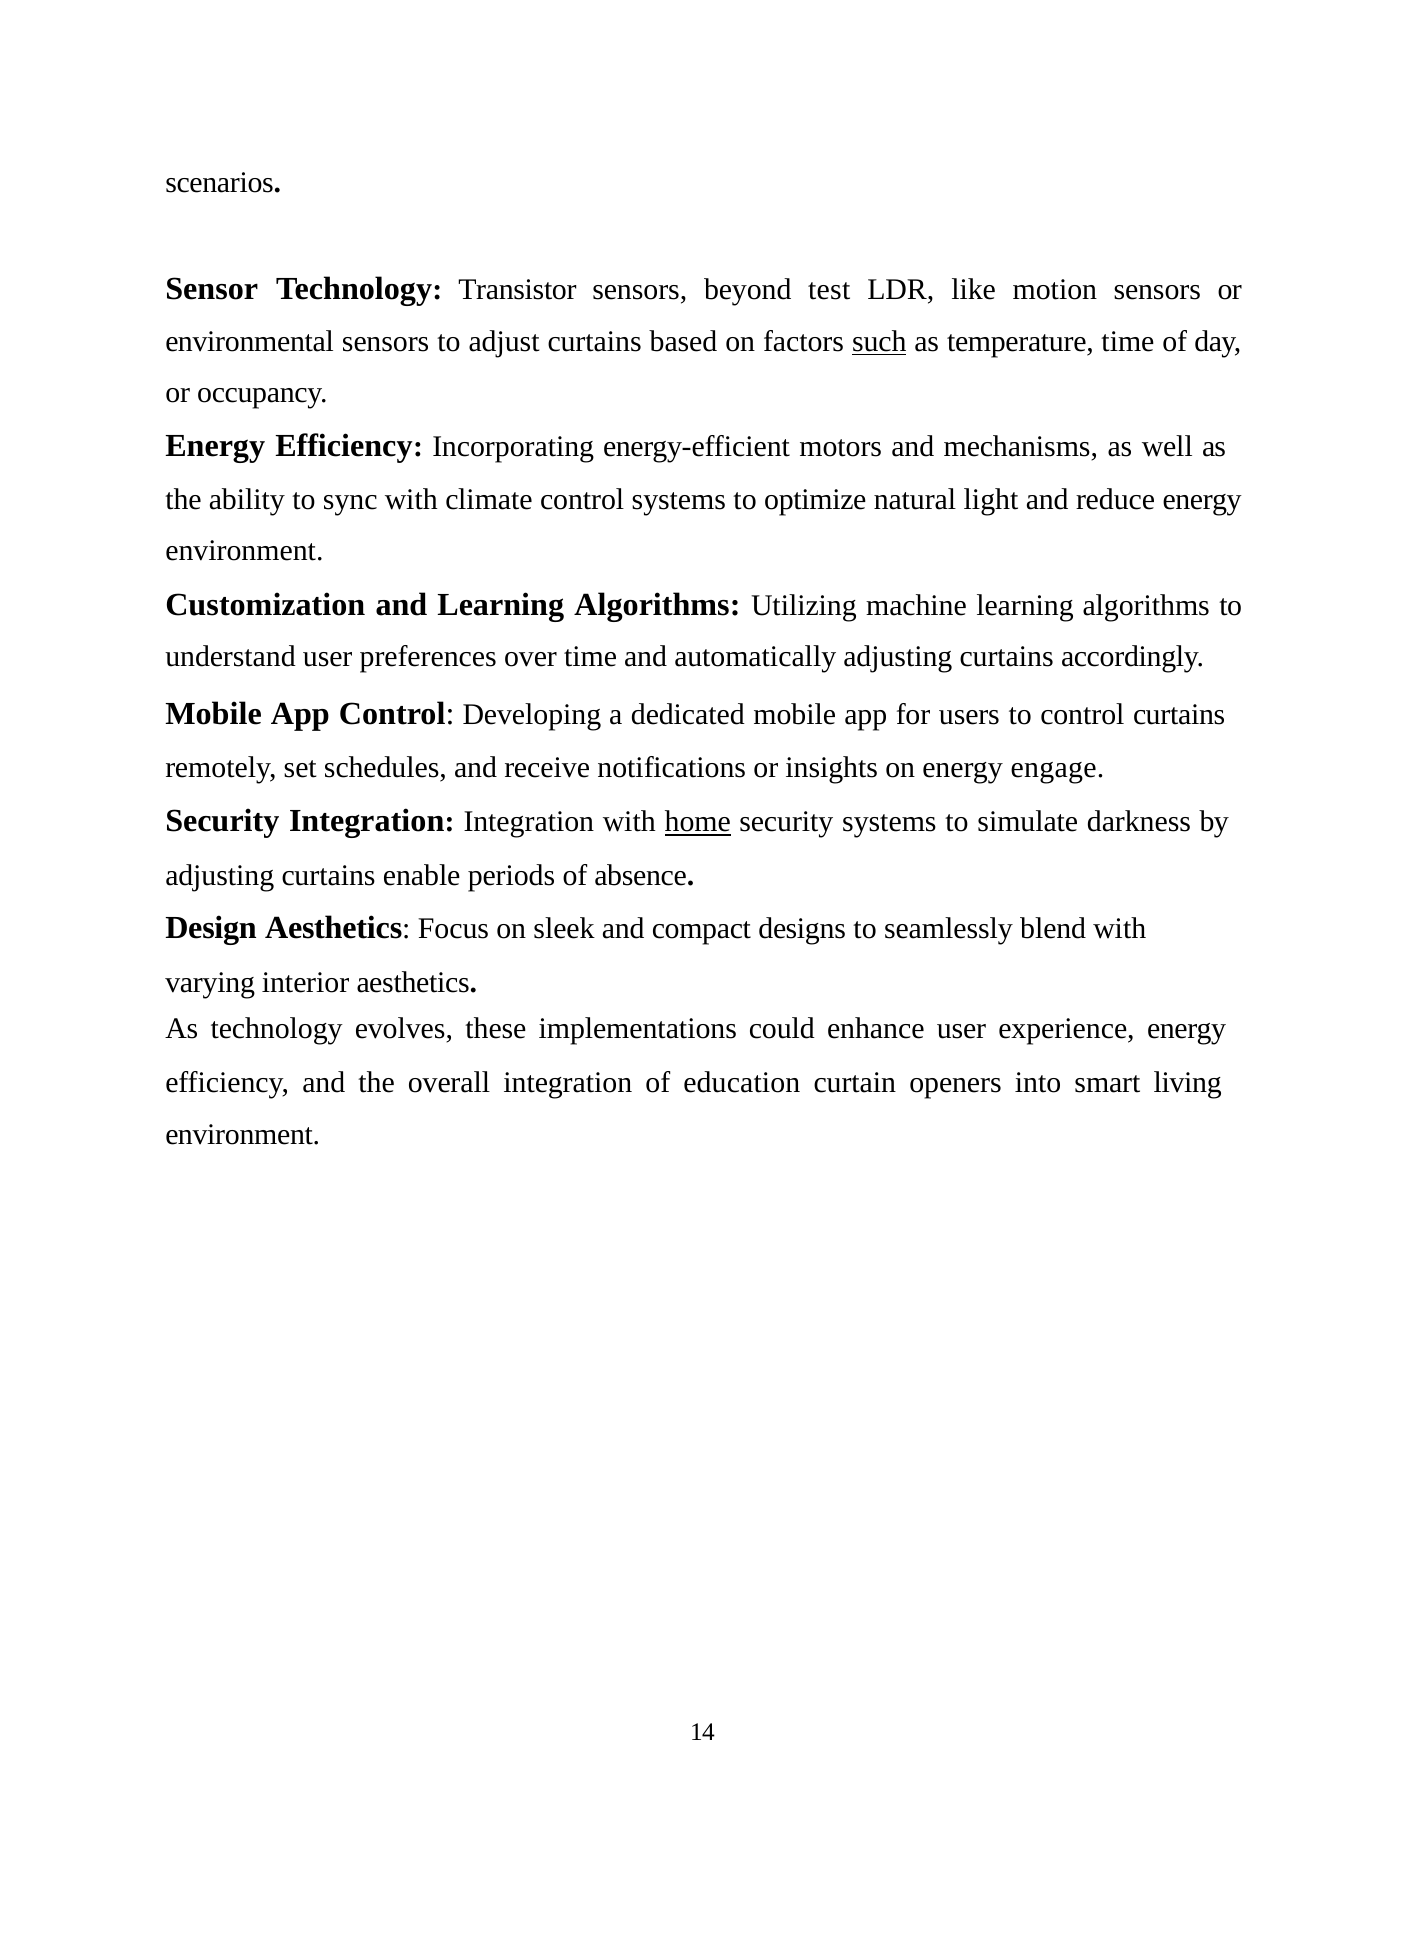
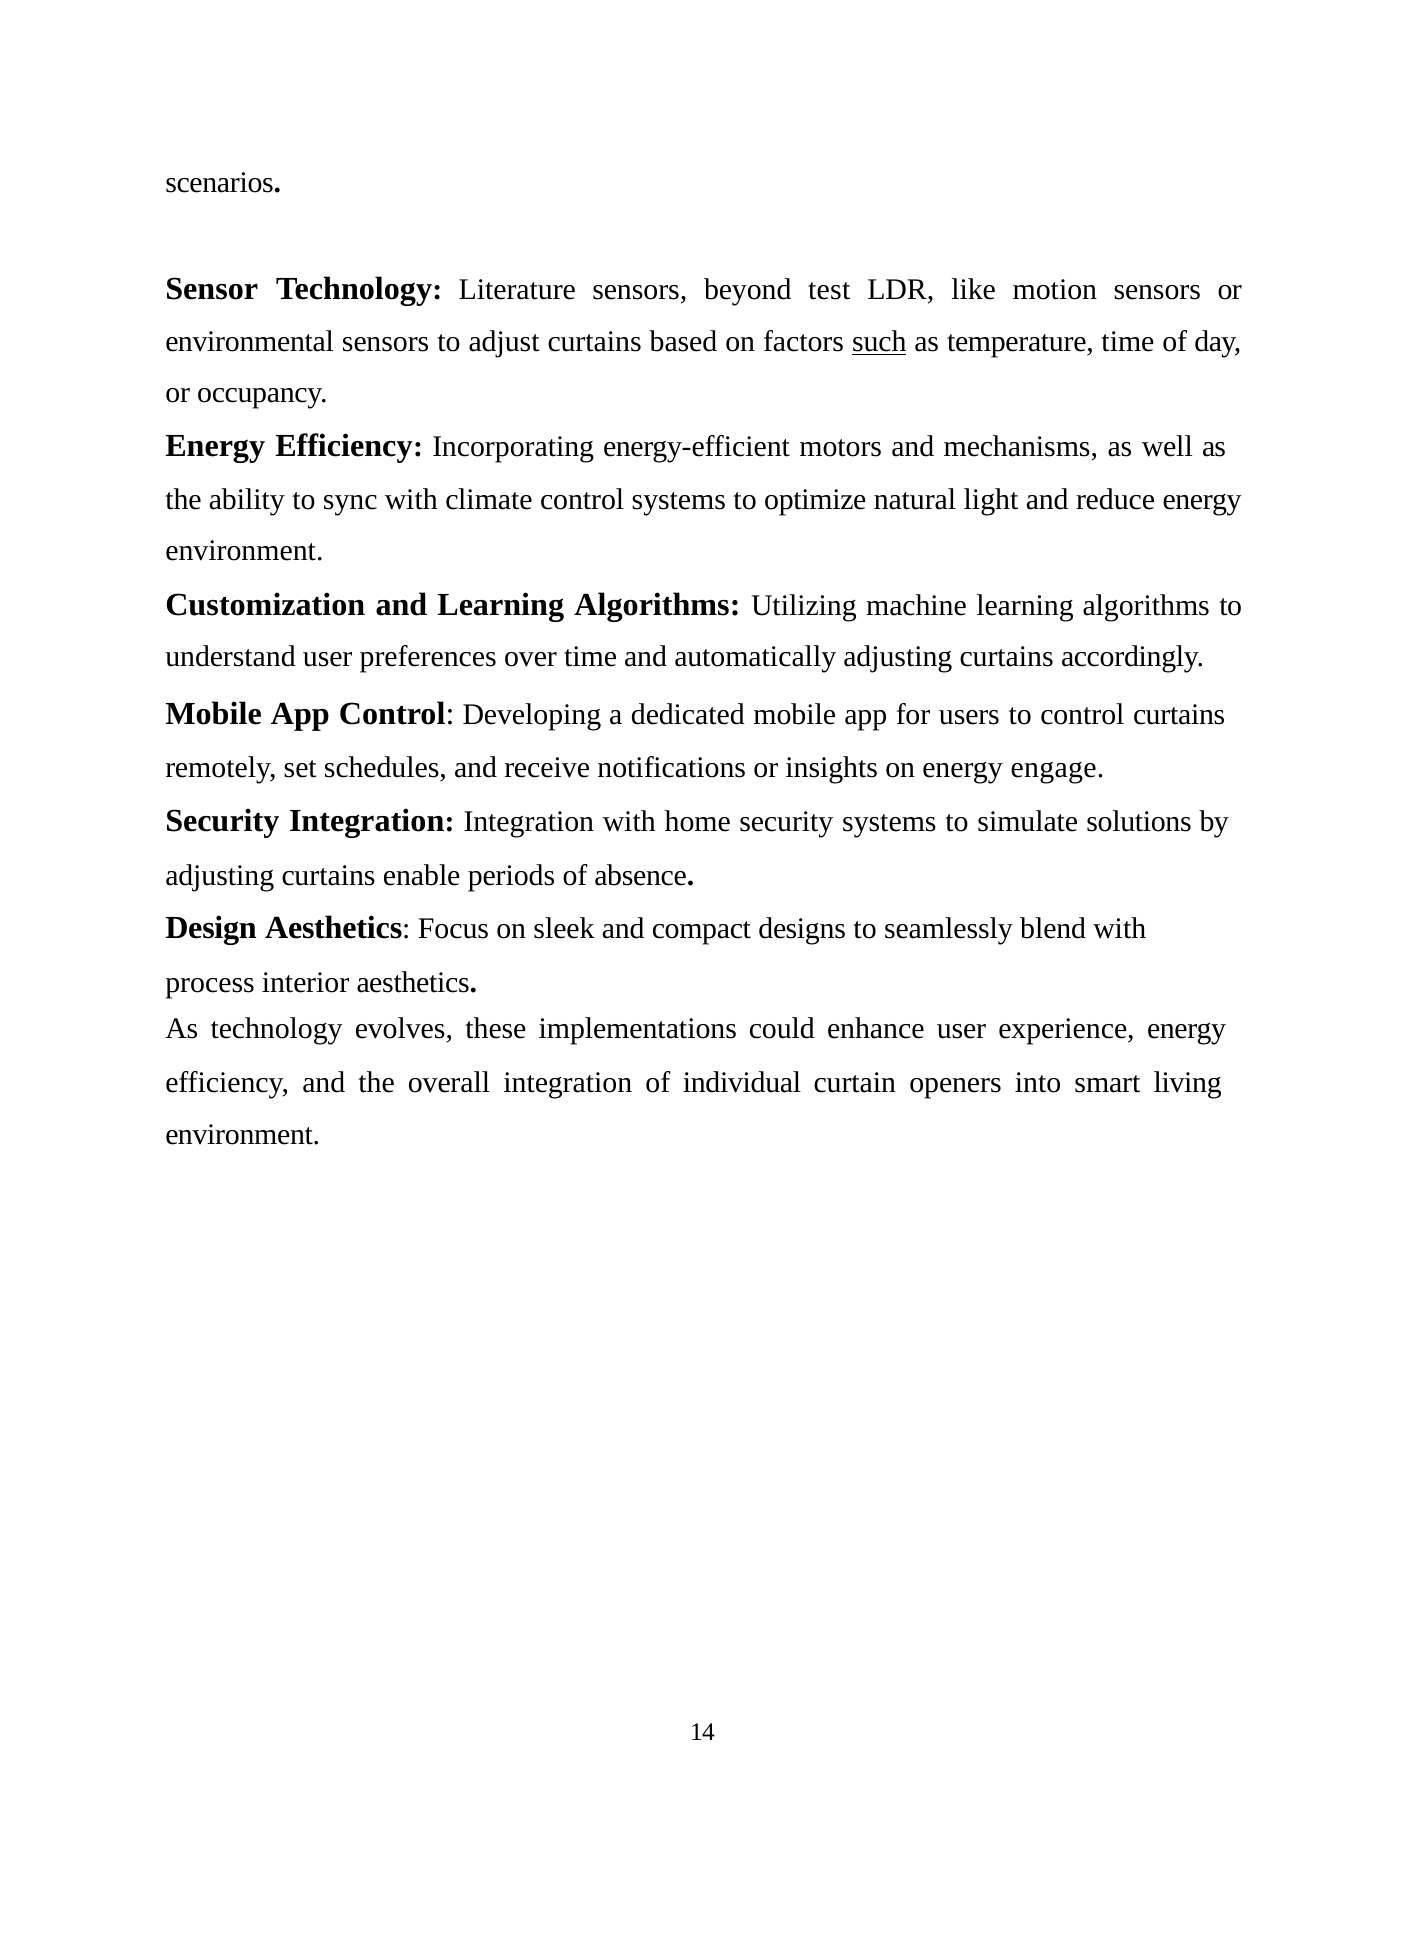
Transistor: Transistor -> Literature
home underline: present -> none
darkness: darkness -> solutions
varying: varying -> process
education: education -> individual
